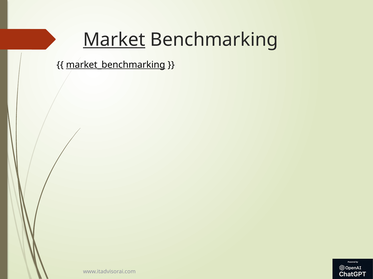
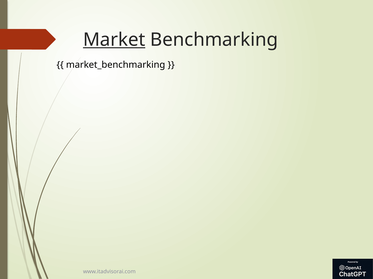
market_benchmarking underline: present -> none
